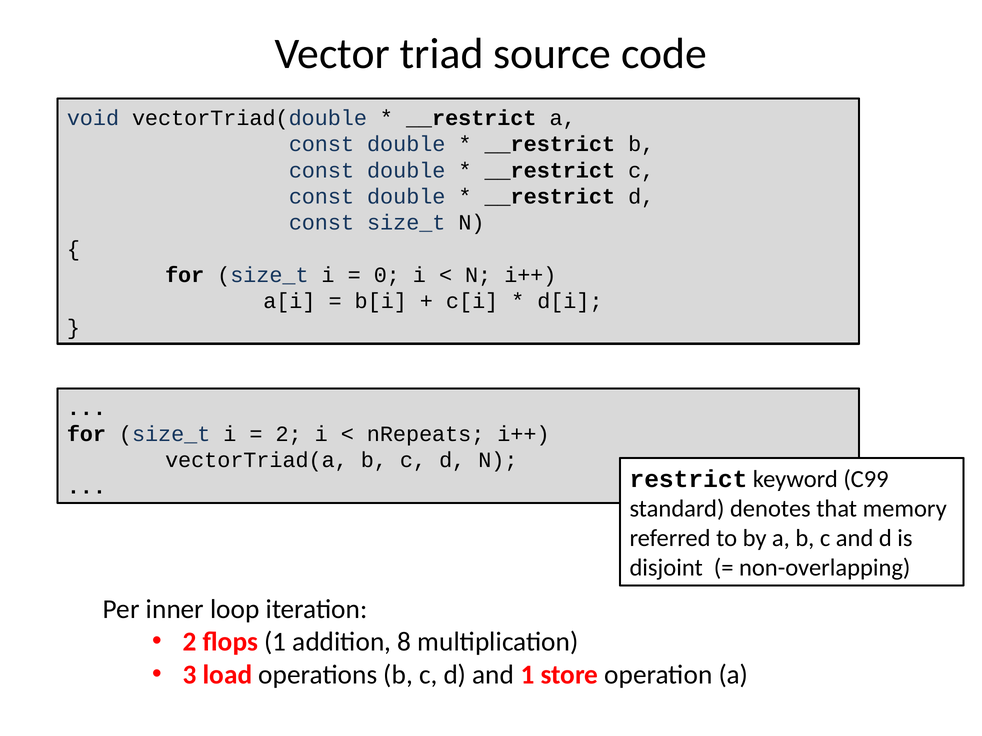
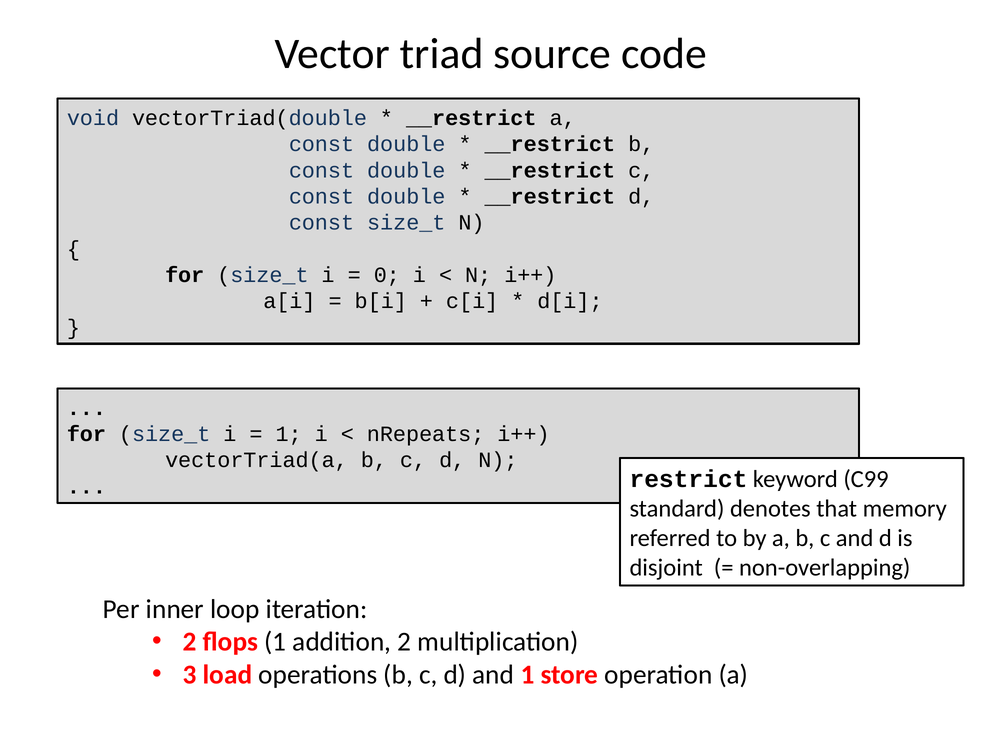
2 at (289, 434): 2 -> 1
addition 8: 8 -> 2
